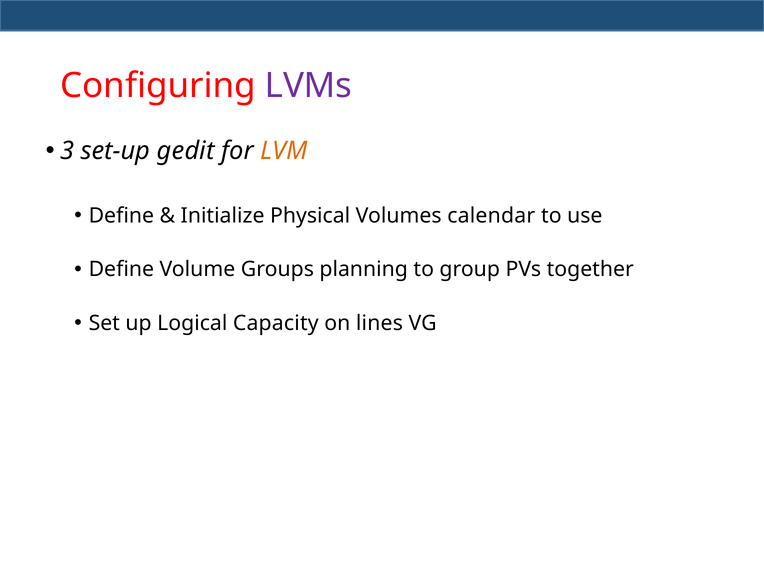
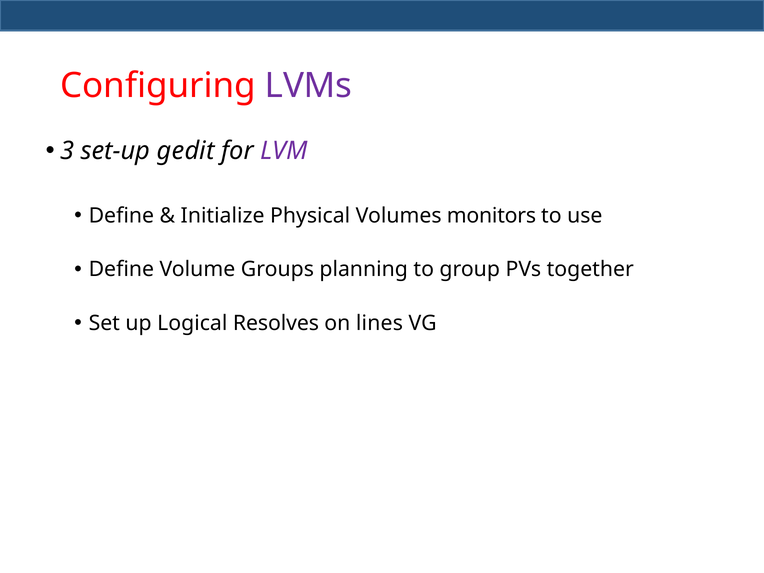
LVM colour: orange -> purple
calendar: calendar -> monitors
Capacity: Capacity -> Resolves
